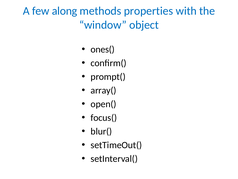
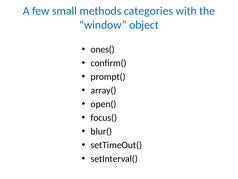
along: along -> small
properties: properties -> categories
